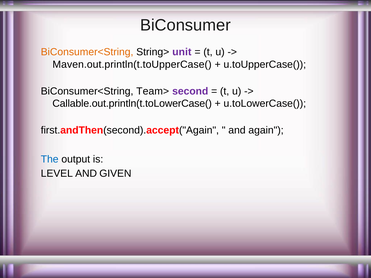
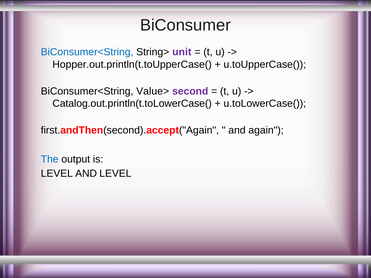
BiConsumer<String at (87, 52) colour: orange -> blue
Maven.out.println(t.toUpperCase(: Maven.out.println(t.toUpperCase( -> Hopper.out.println(t.toUpperCase(
Team>: Team> -> Value>
Callable.out.println(t.toLowerCase(: Callable.out.println(t.toLowerCase( -> Catalog.out.println(t.toLowerCase(
AND GIVEN: GIVEN -> LEVEL
